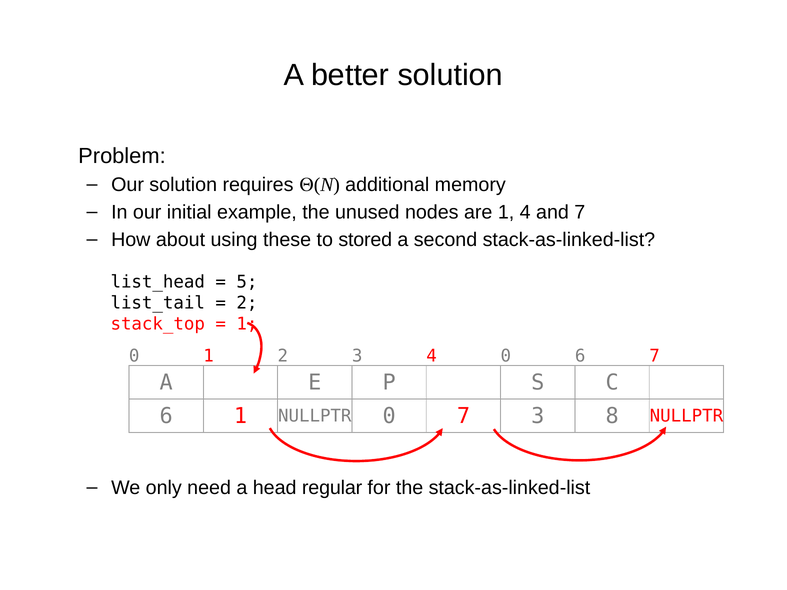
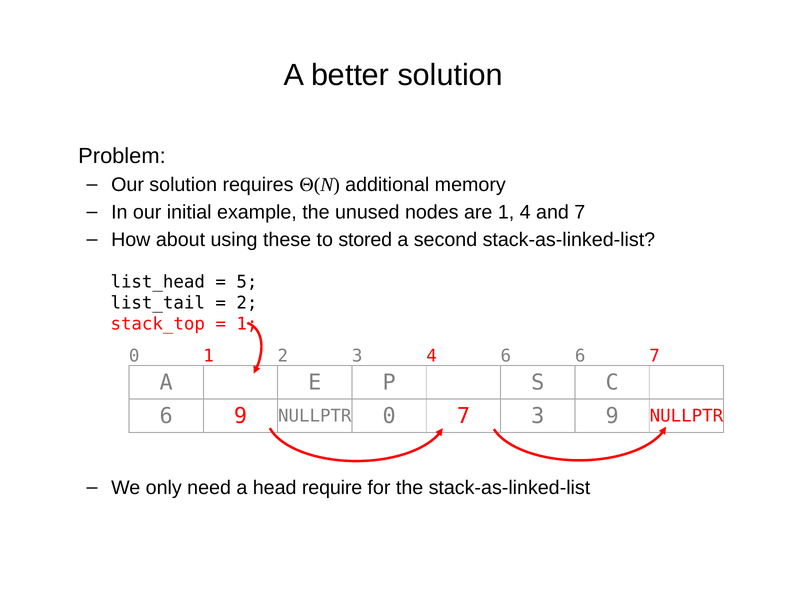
4 0: 0 -> 6
6 1: 1 -> 9
3 8: 8 -> 9
regular: regular -> require
